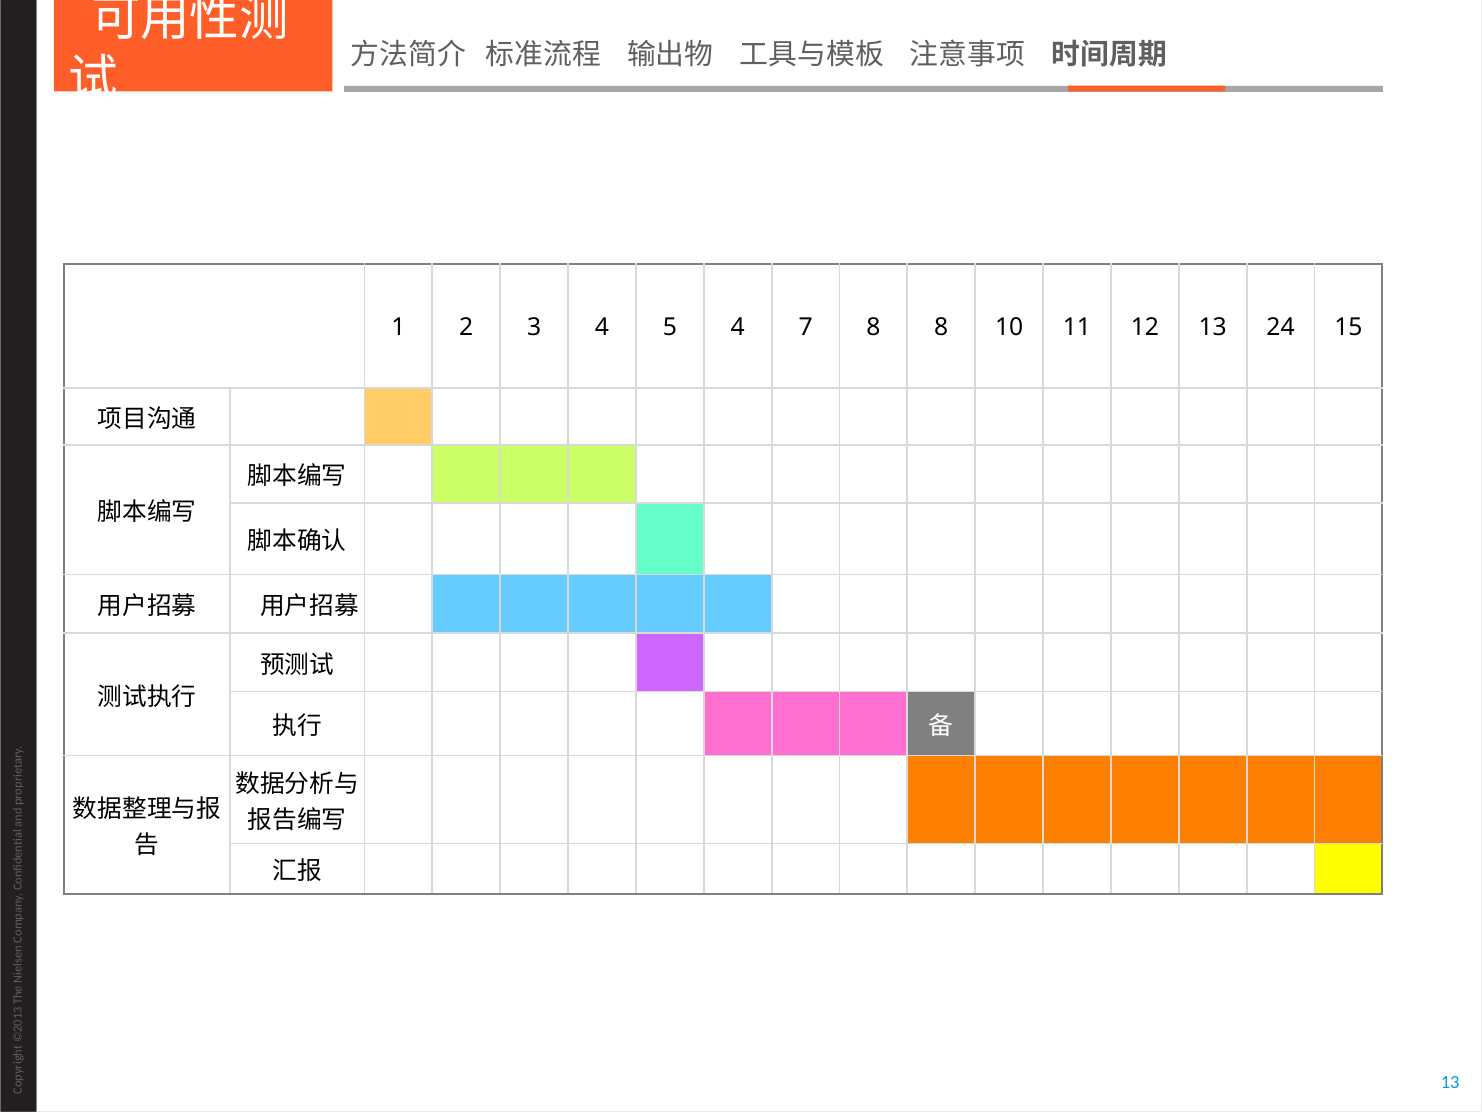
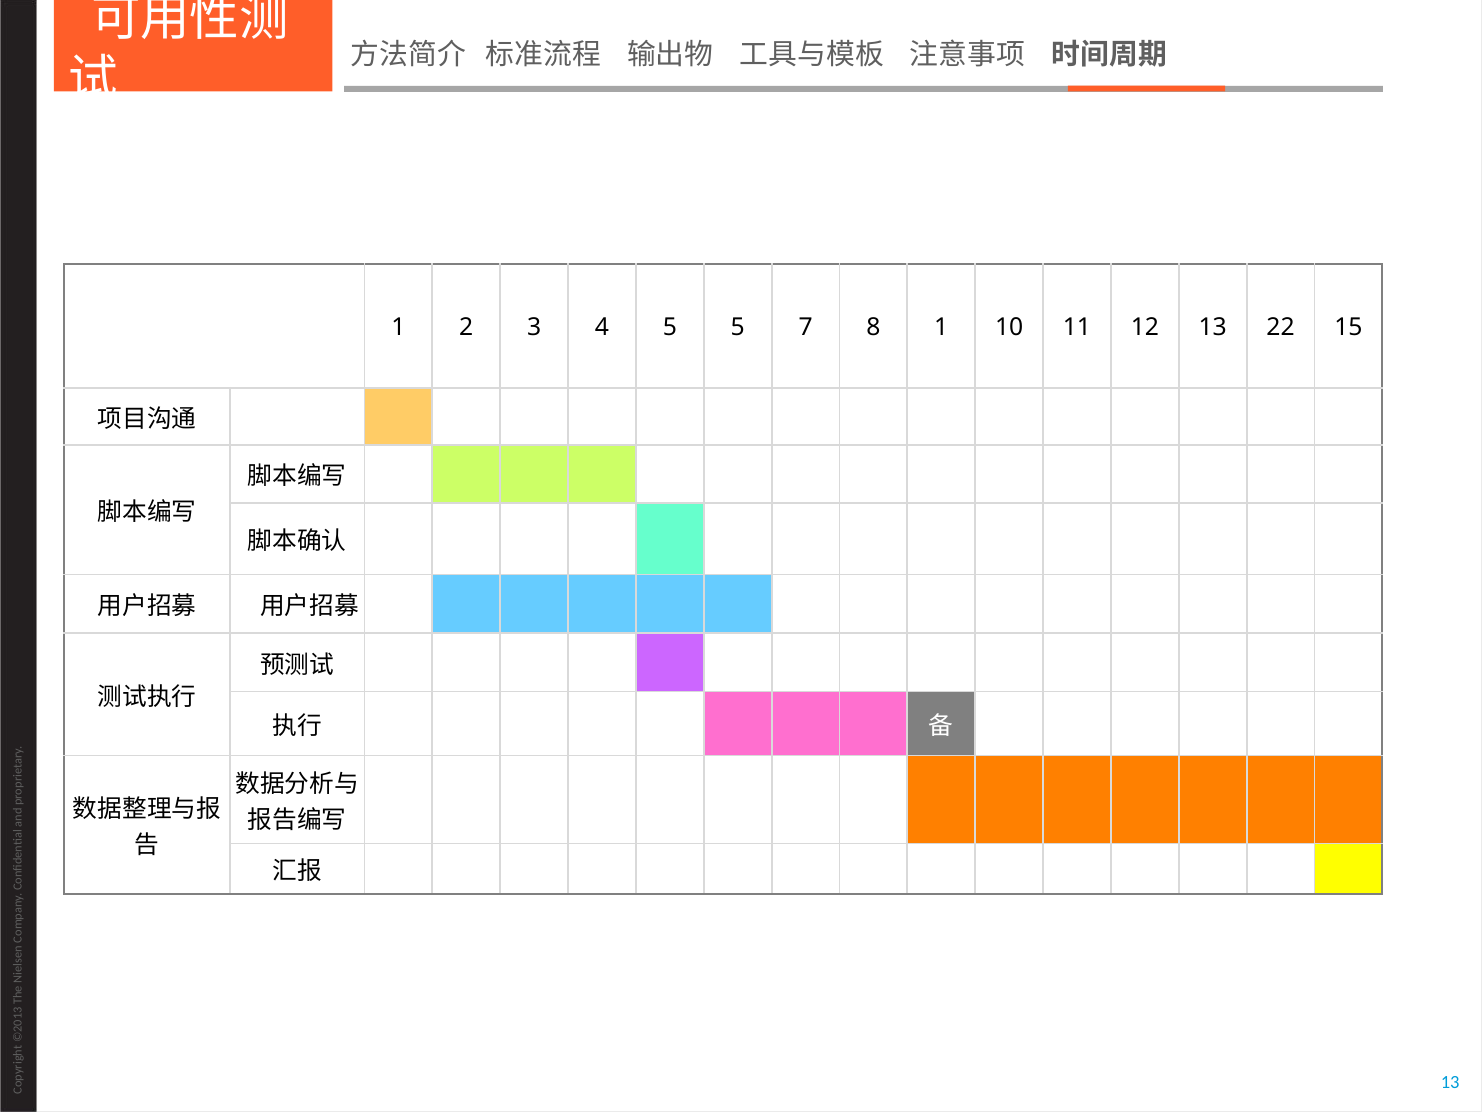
5 4: 4 -> 5
8 8: 8 -> 1
24: 24 -> 22
